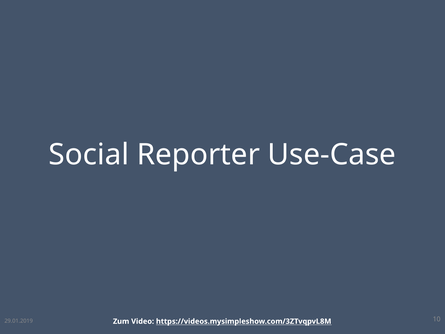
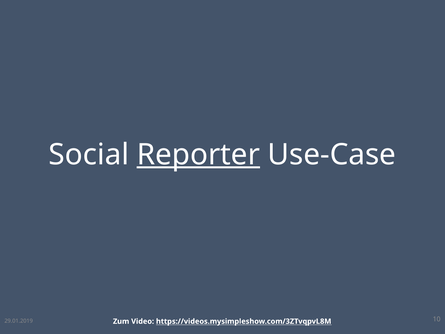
Reporter underline: none -> present
